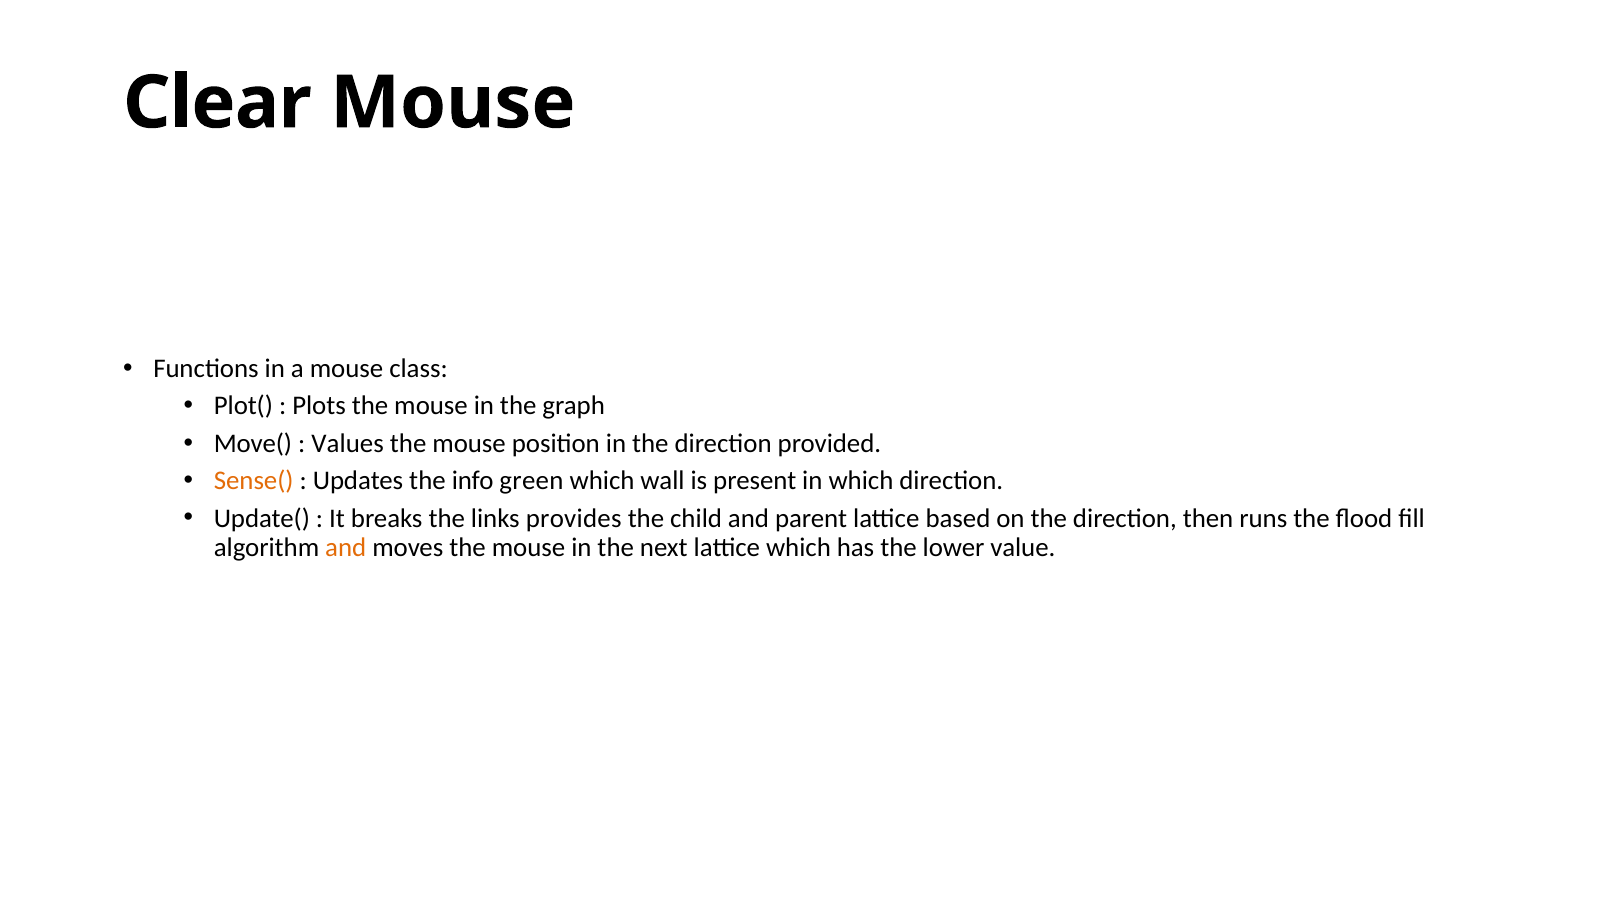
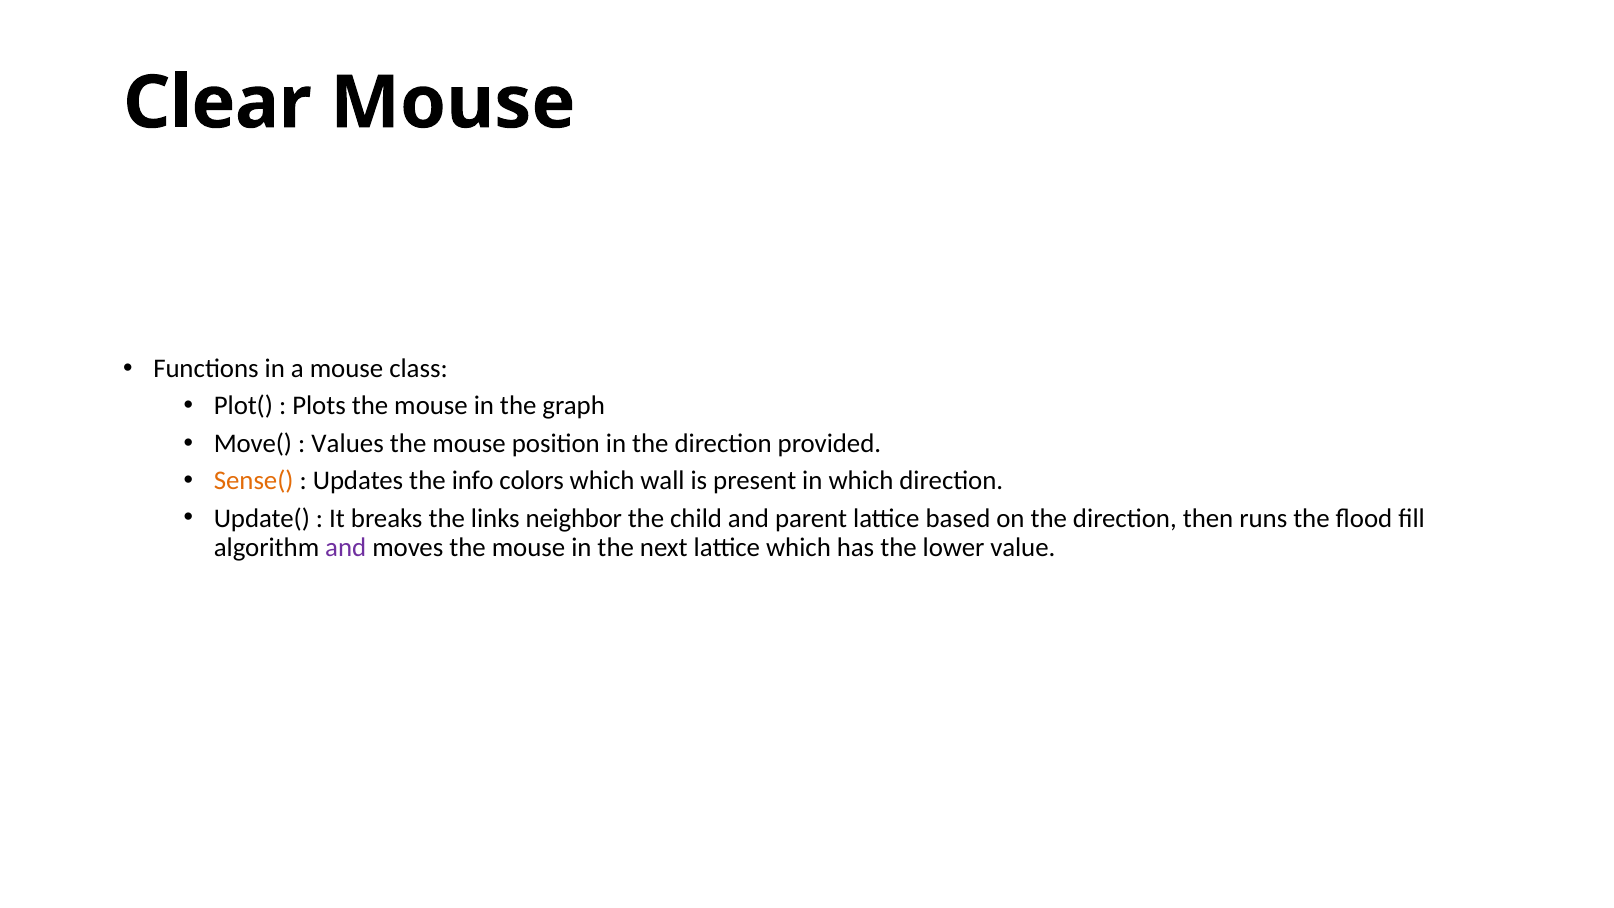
green: green -> colors
provides: provides -> neighbor
and at (346, 547) colour: orange -> purple
